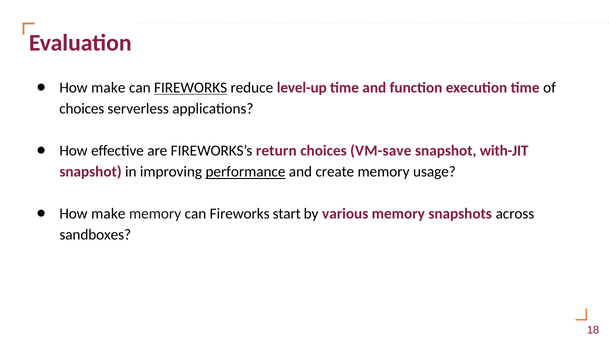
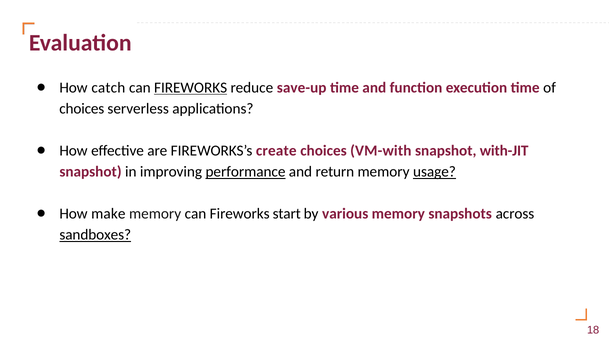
make at (108, 88): make -> catch
level-up: level-up -> save-up
return: return -> create
VM-save: VM-save -> VM-with
create: create -> return
usage underline: none -> present
sandboxes underline: none -> present
